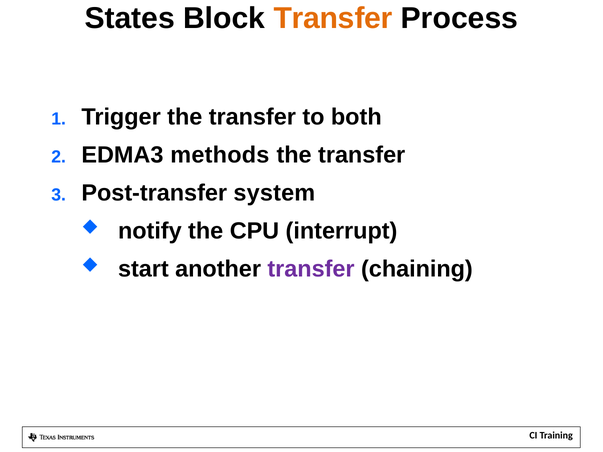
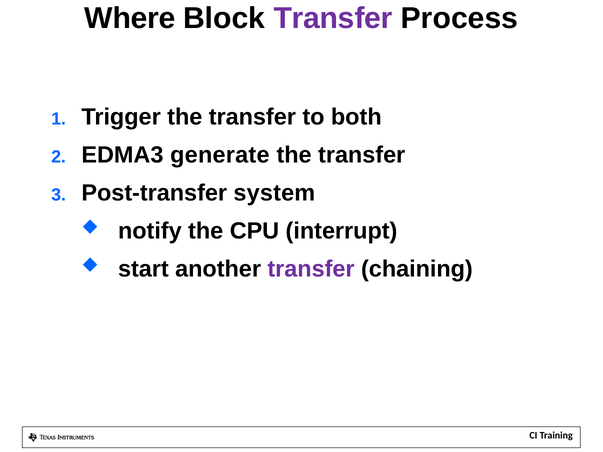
States: States -> Where
Transfer at (333, 18) colour: orange -> purple
methods: methods -> generate
